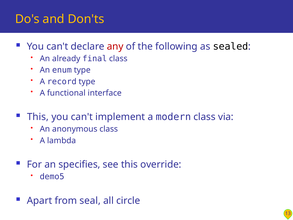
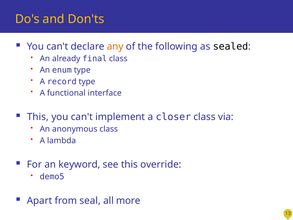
any colour: red -> orange
modern: modern -> closer
specifies: specifies -> keyword
circle: circle -> more
